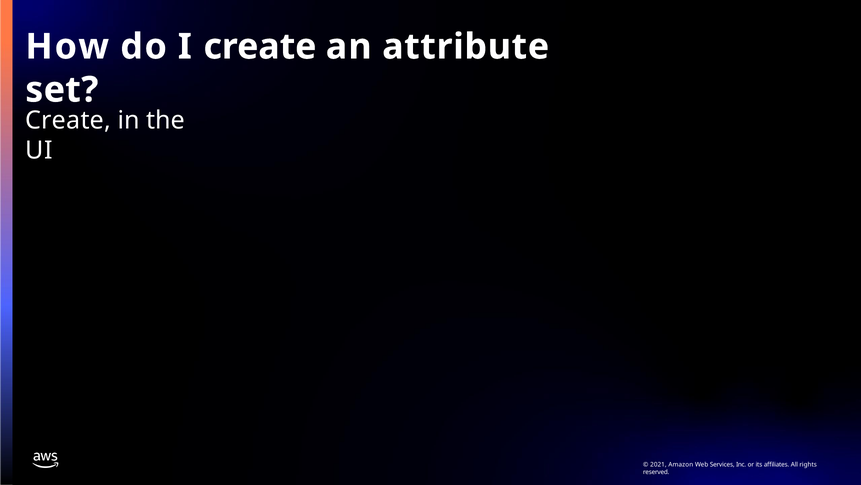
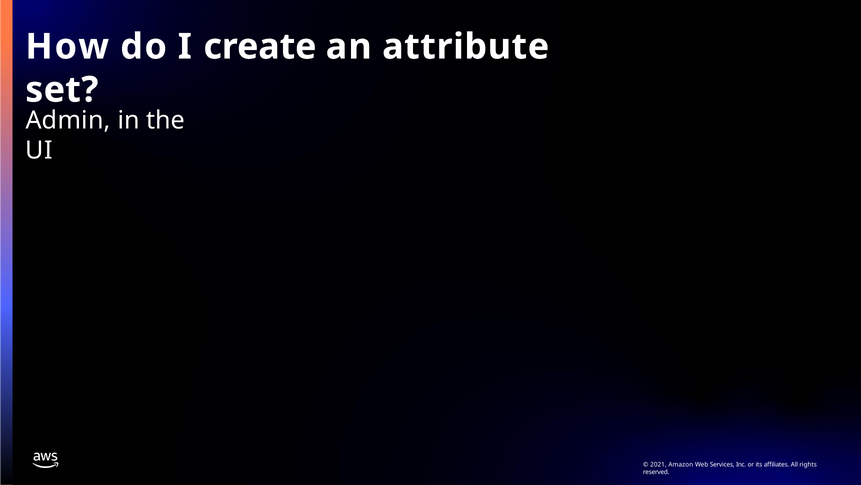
Create at (68, 120): Create -> Admin
